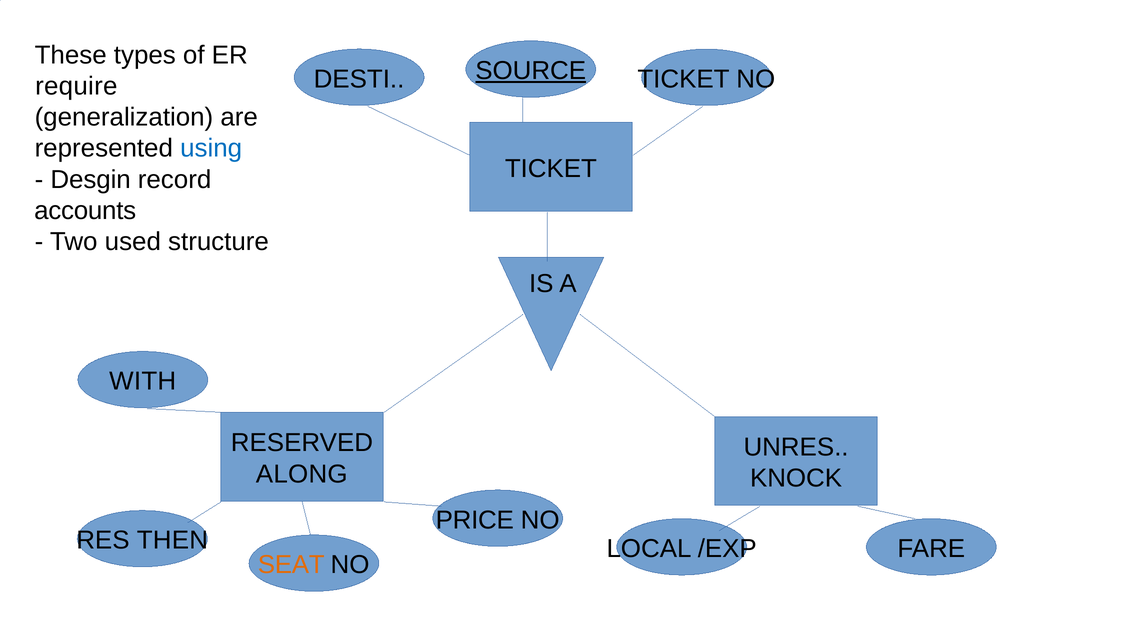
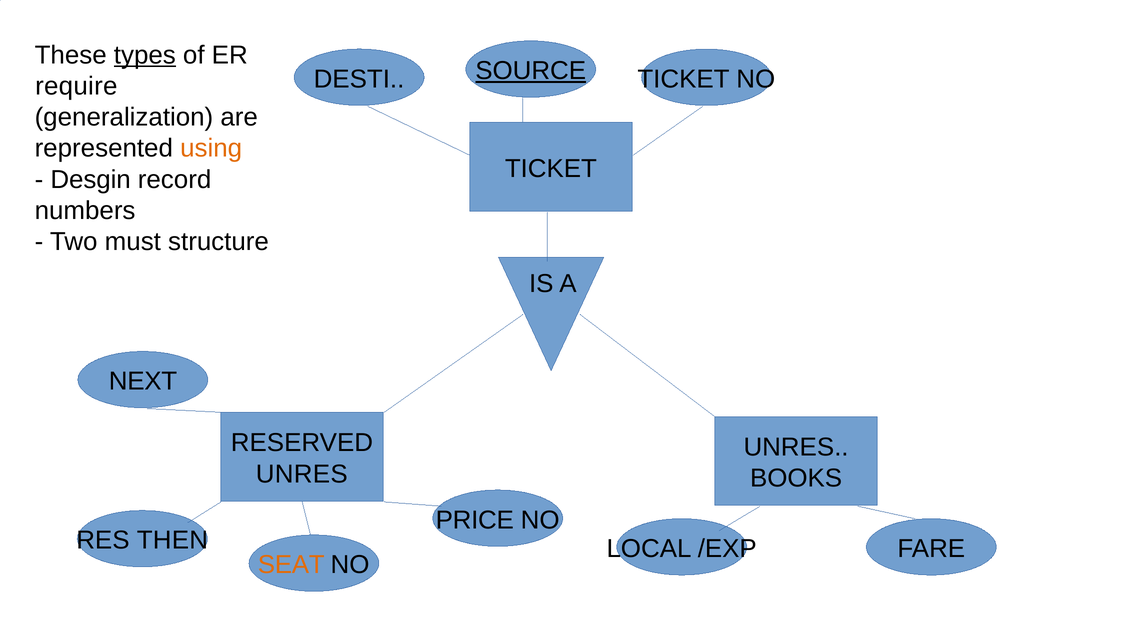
types underline: none -> present
using colour: blue -> orange
accounts: accounts -> numbers
used: used -> must
WITH: WITH -> NEXT
ALONG at (302, 474): ALONG -> UNRES
KNOCK: KNOCK -> BOOKS
